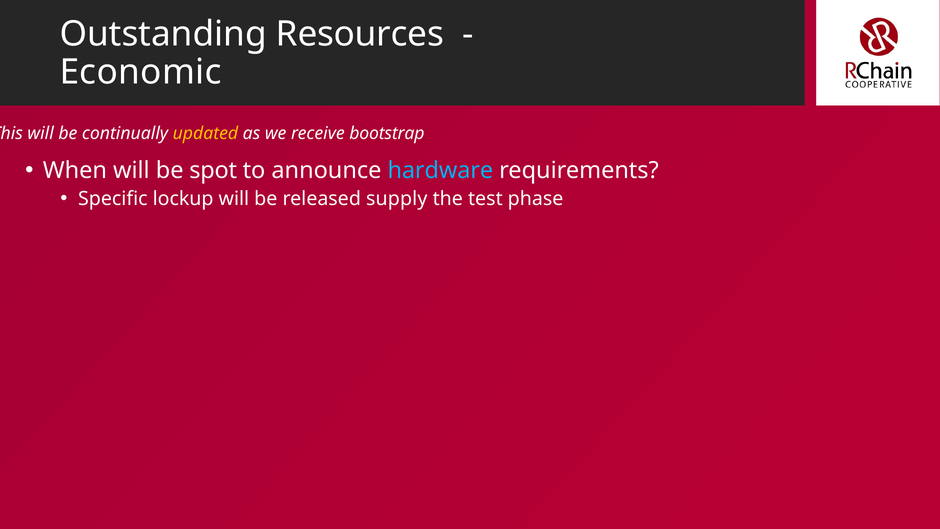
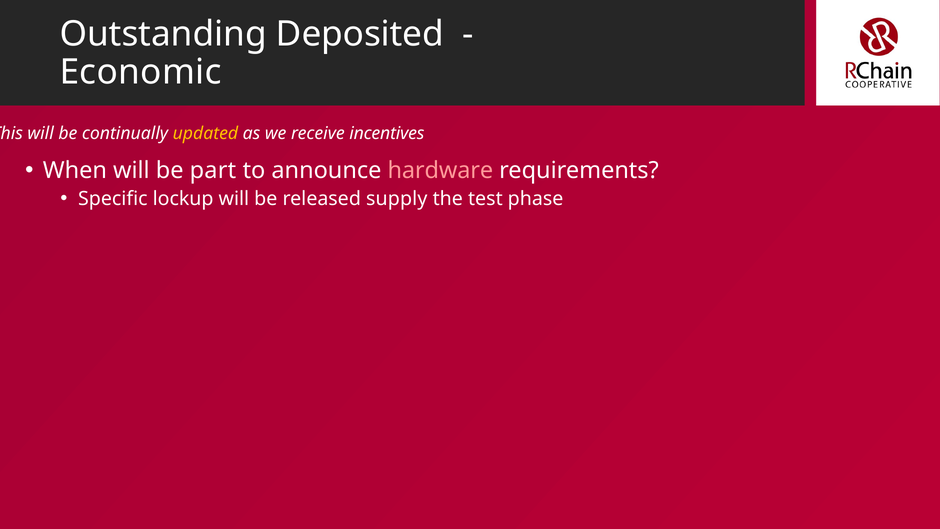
Resources: Resources -> Deposited
bootstrap: bootstrap -> incentives
spot: spot -> part
hardware colour: light blue -> pink
